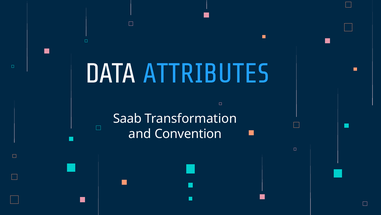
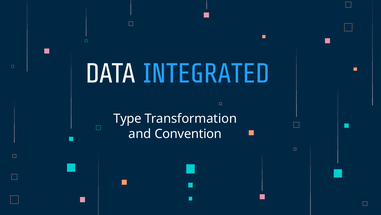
ATTRIBUTES: ATTRIBUTES -> INTEGRATED
Saab: Saab -> Type
